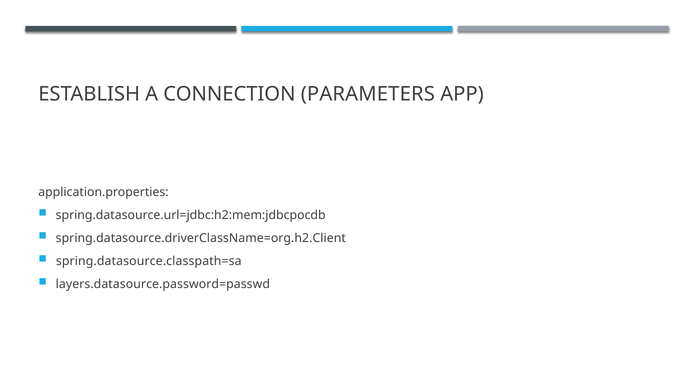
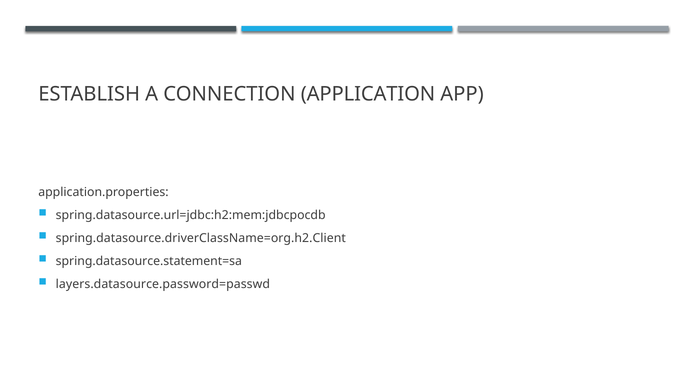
PARAMETERS: PARAMETERS -> APPLICATION
spring.datasource.classpath=sa: spring.datasource.classpath=sa -> spring.datasource.statement=sa
